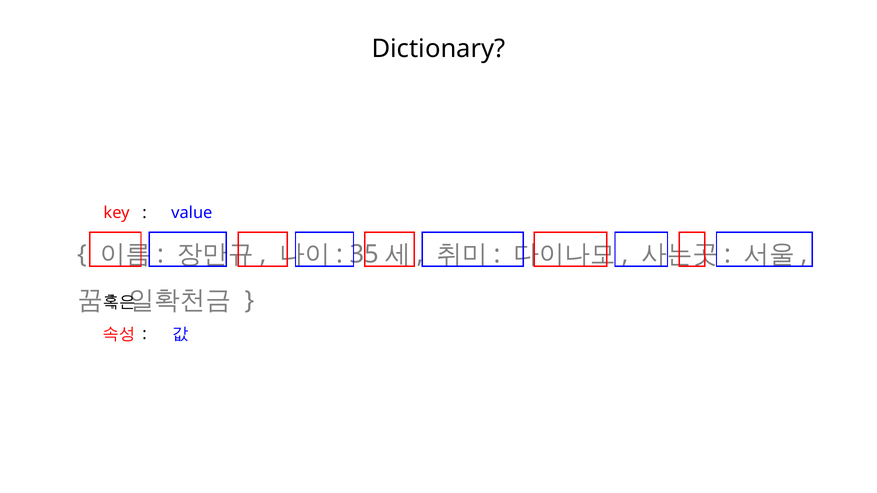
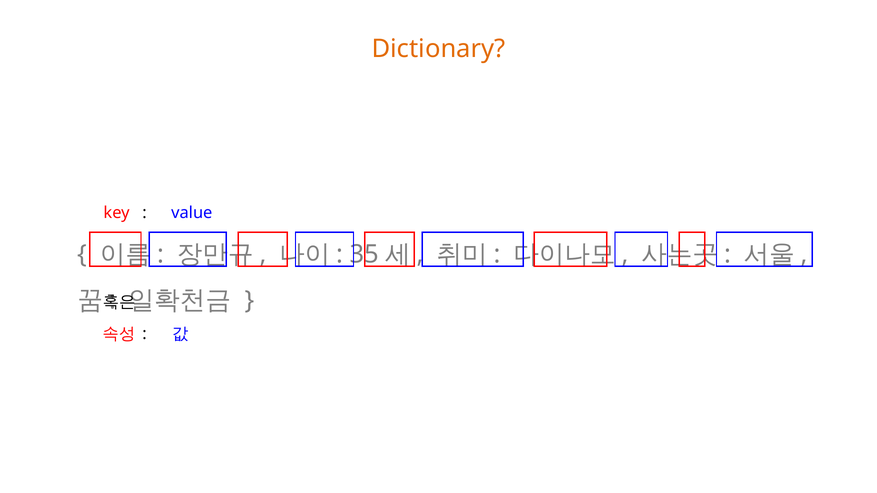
Dictionary colour: black -> orange
